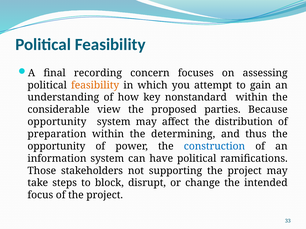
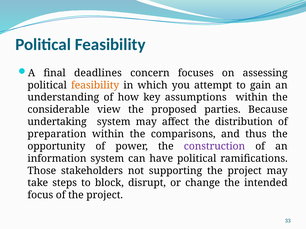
recording: recording -> deadlines
nonstandard: nonstandard -> assumptions
opportunity at (57, 122): opportunity -> undertaking
determining: determining -> comparisons
construction colour: blue -> purple
